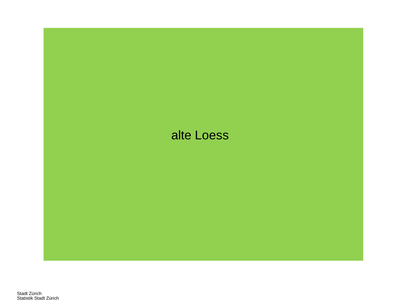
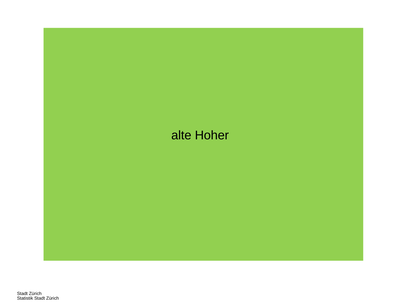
Loess: Loess -> Hoher
